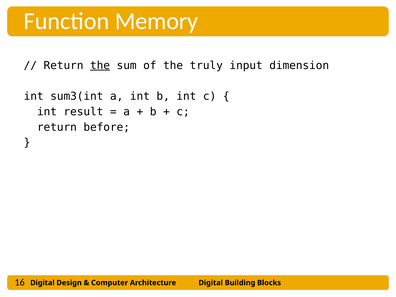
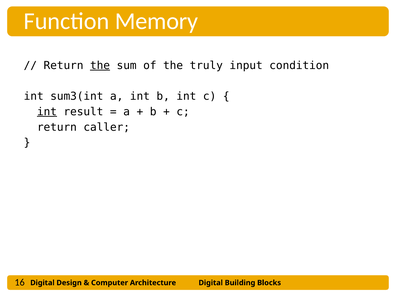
dimension: dimension -> condition
int at (47, 112) underline: none -> present
before: before -> caller
